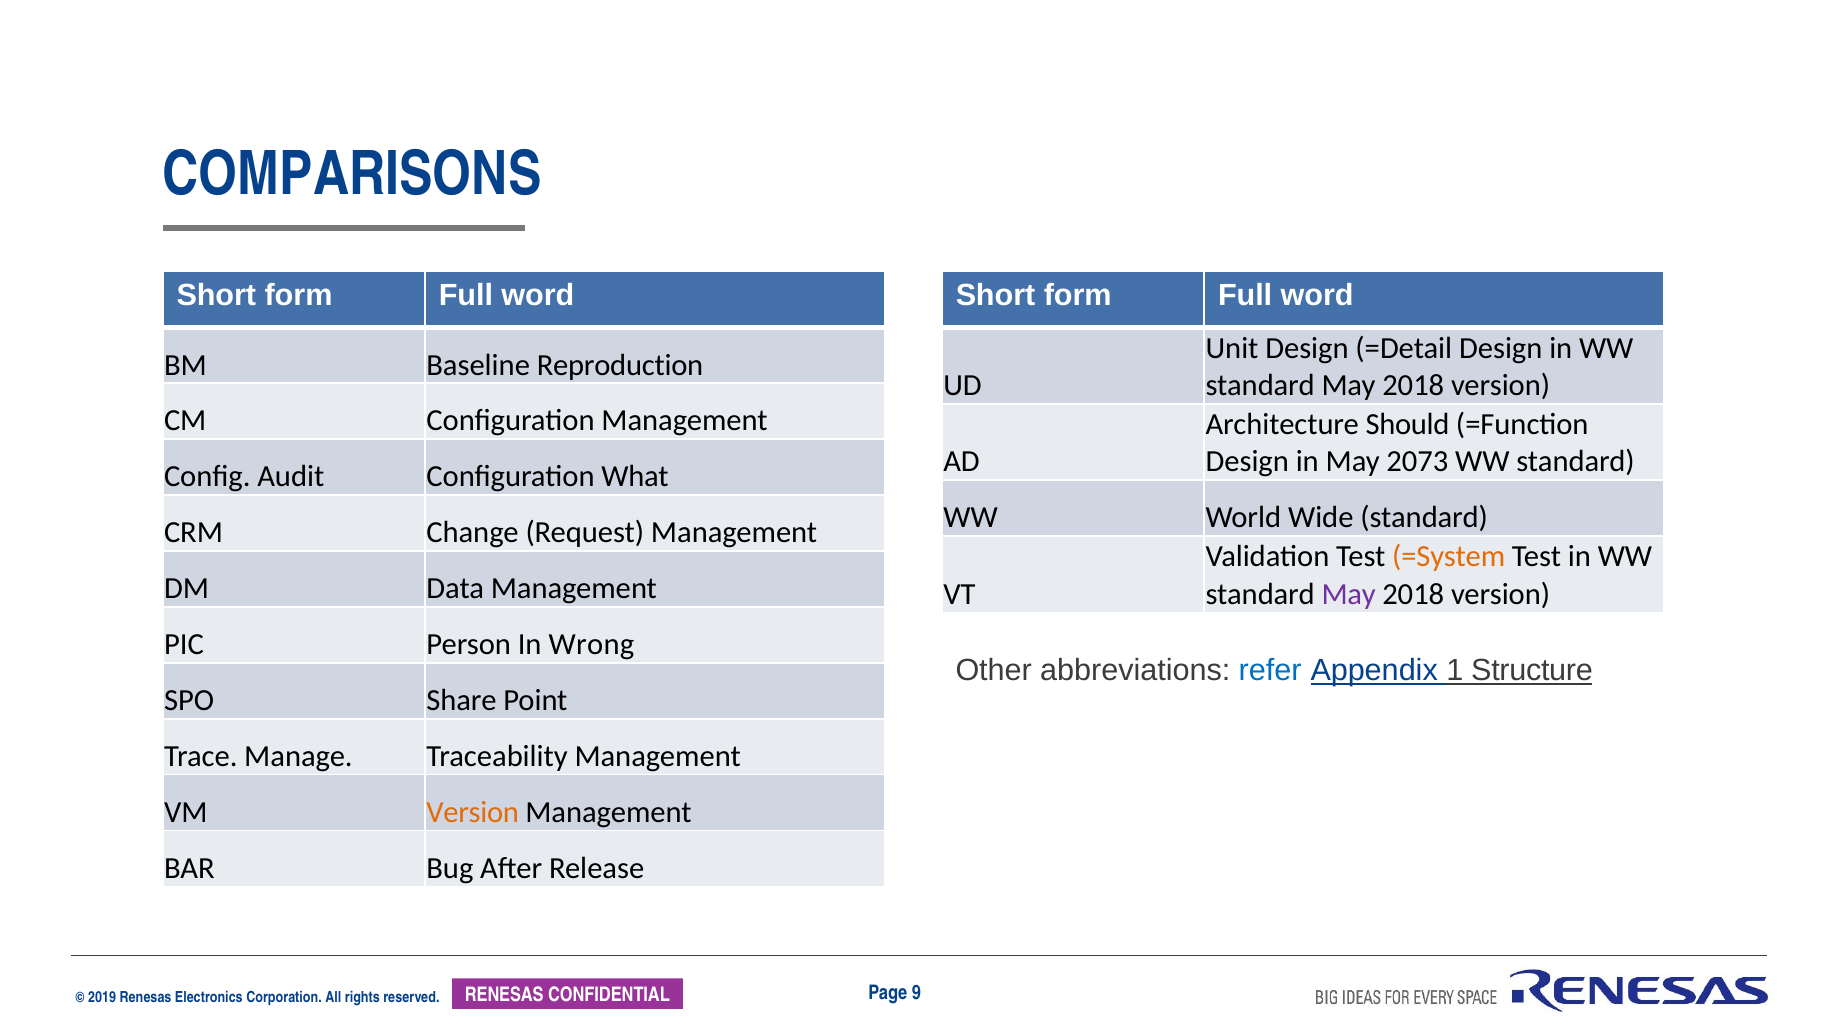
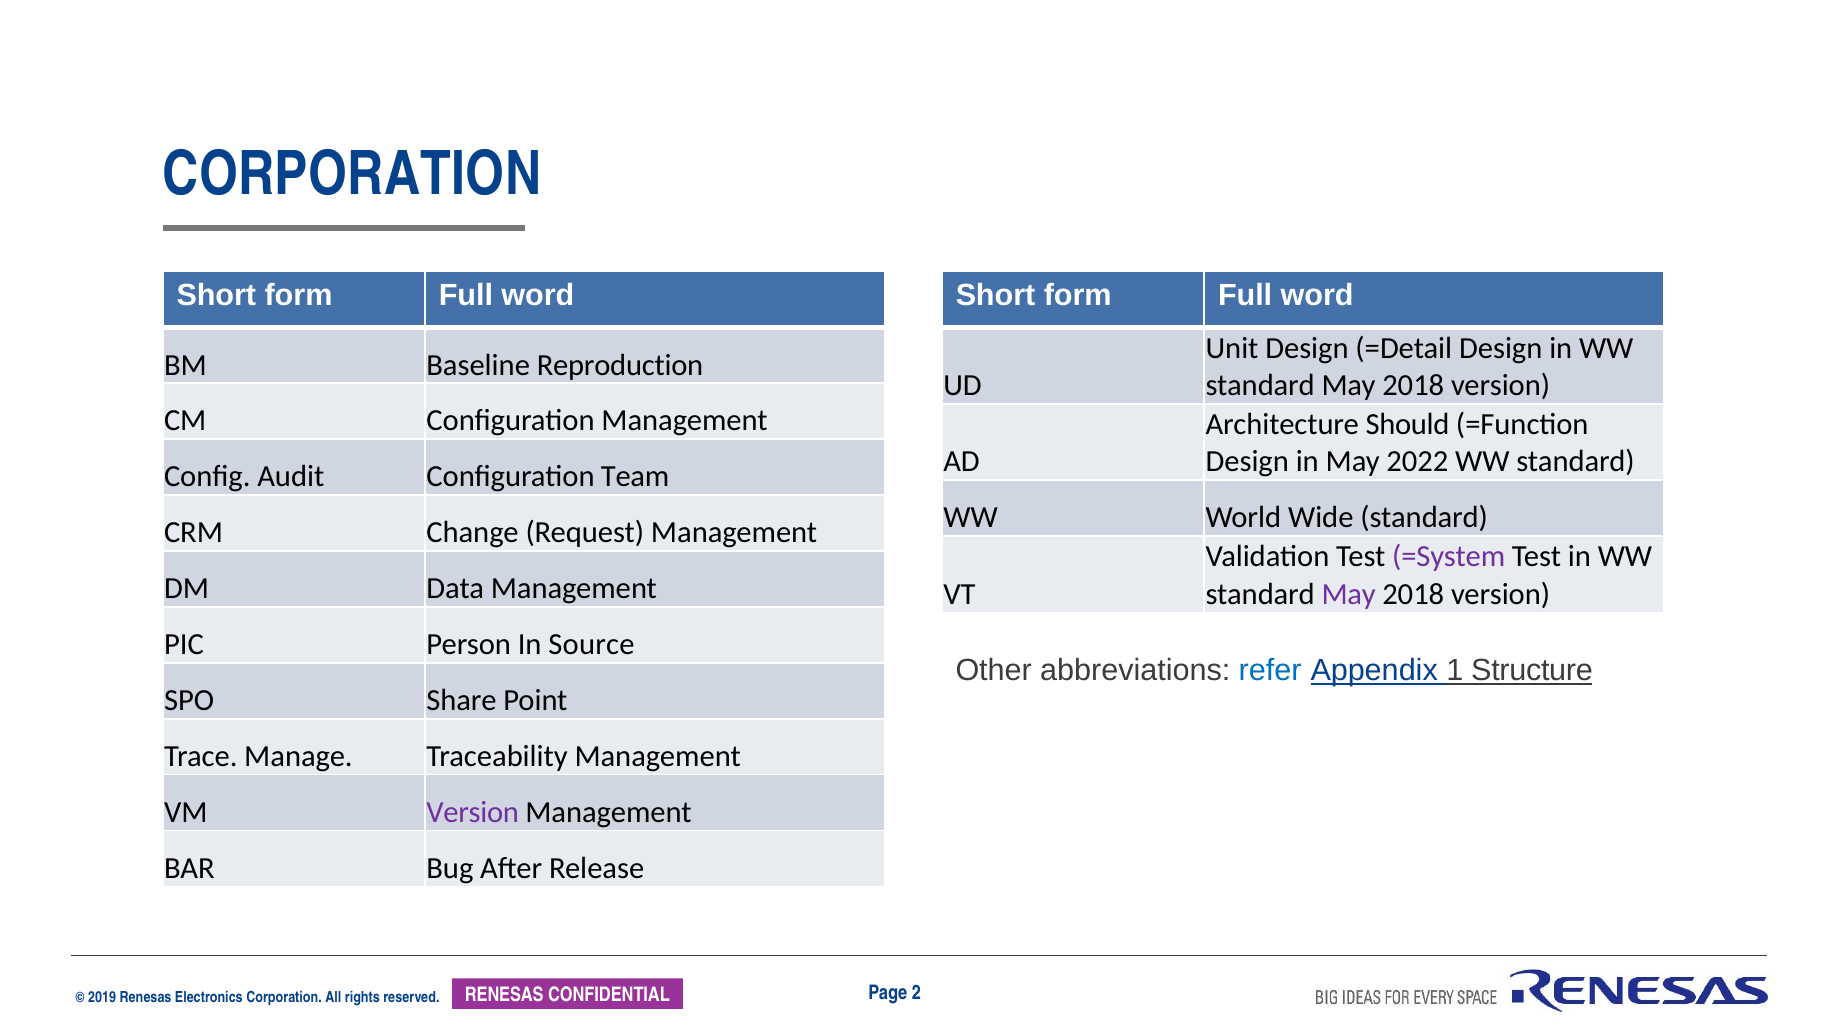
COMPARISONS at (352, 174): COMPARISONS -> CORPORATION
2073: 2073 -> 2022
What: What -> Team
=System colour: orange -> purple
Wrong: Wrong -> Source
Version at (473, 812) colour: orange -> purple
9: 9 -> 2
